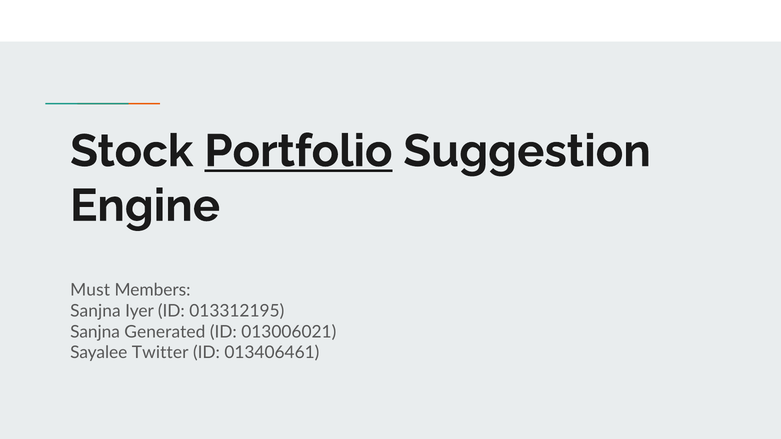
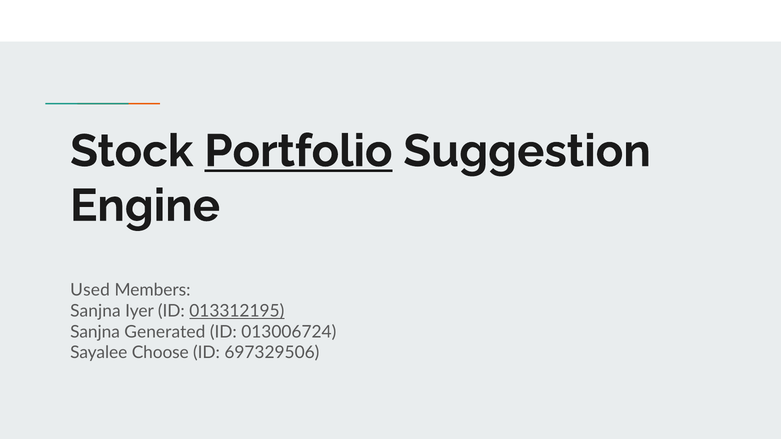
Must: Must -> Used
013312195 underline: none -> present
013006021: 013006021 -> 013006724
Twitter: Twitter -> Choose
013406461: 013406461 -> 697329506
